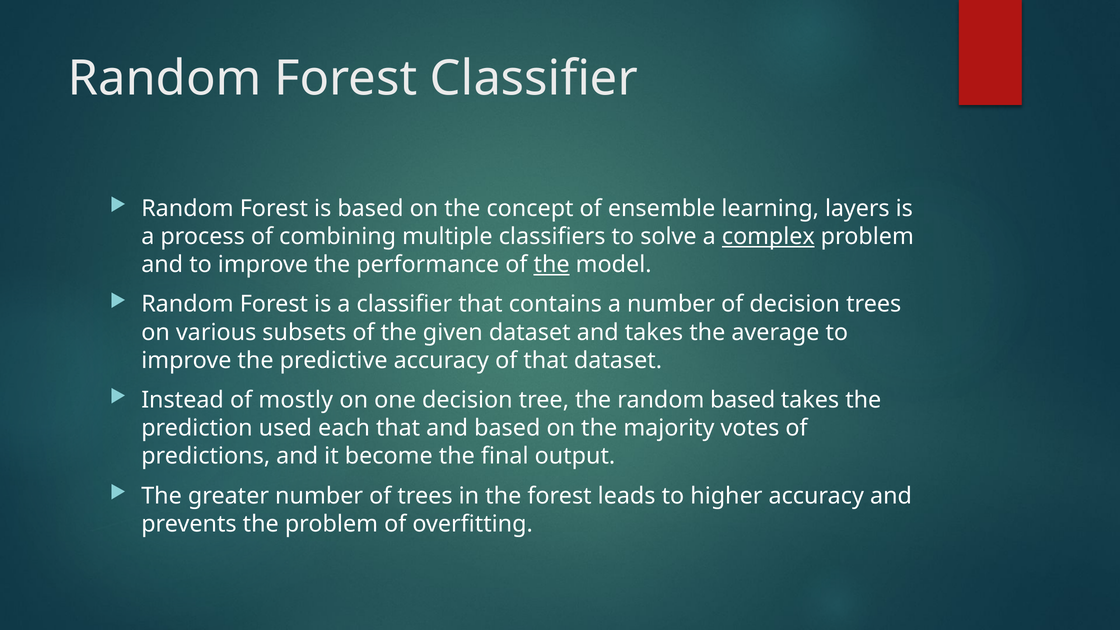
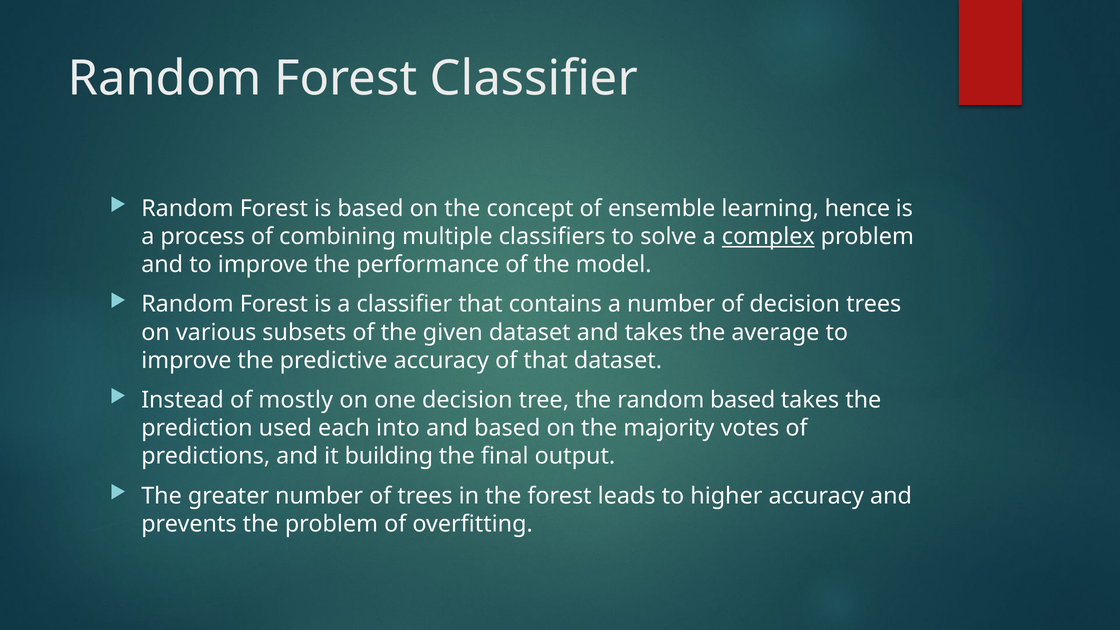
layers: layers -> hence
the at (552, 265) underline: present -> none
each that: that -> into
become: become -> building
